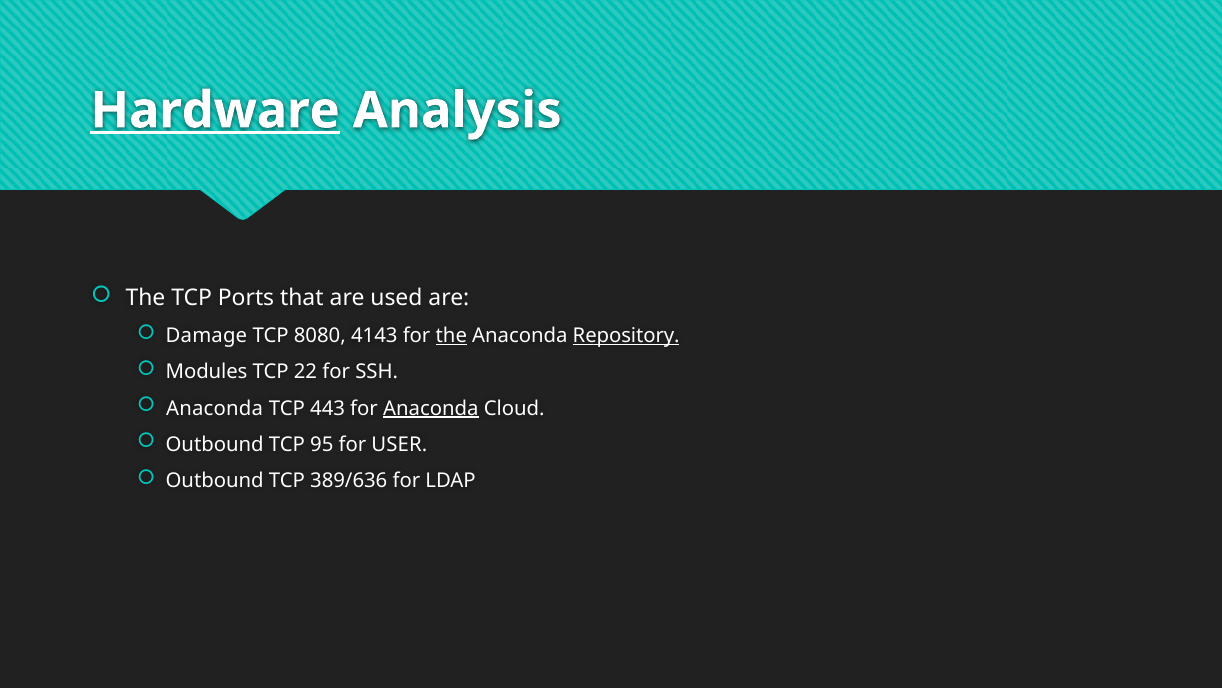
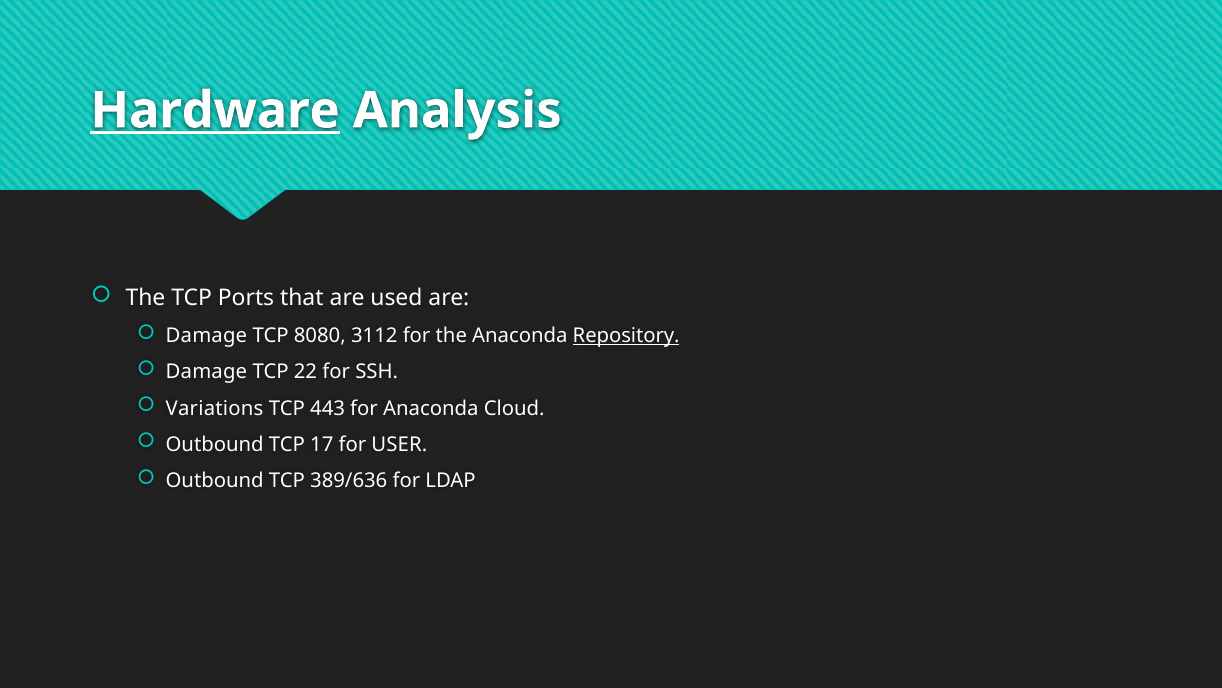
4143: 4143 -> 3112
the at (451, 336) underline: present -> none
Modules at (207, 372): Modules -> Damage
Anaconda at (215, 408): Anaconda -> Variations
Anaconda at (431, 408) underline: present -> none
95: 95 -> 17
